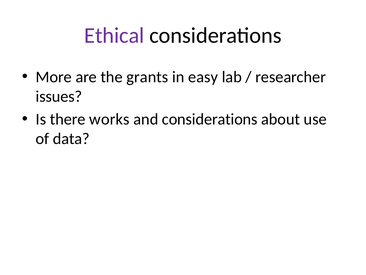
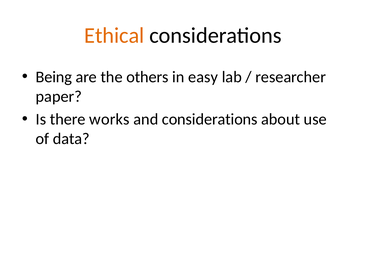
Ethical colour: purple -> orange
More: More -> Being
grants: grants -> others
issues: issues -> paper
